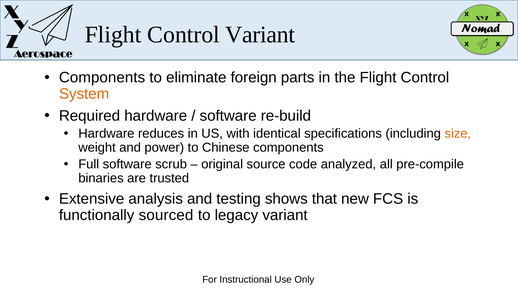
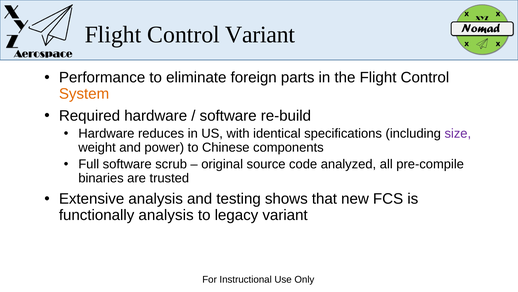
Components at (102, 77): Components -> Performance
size colour: orange -> purple
functionally sourced: sourced -> analysis
